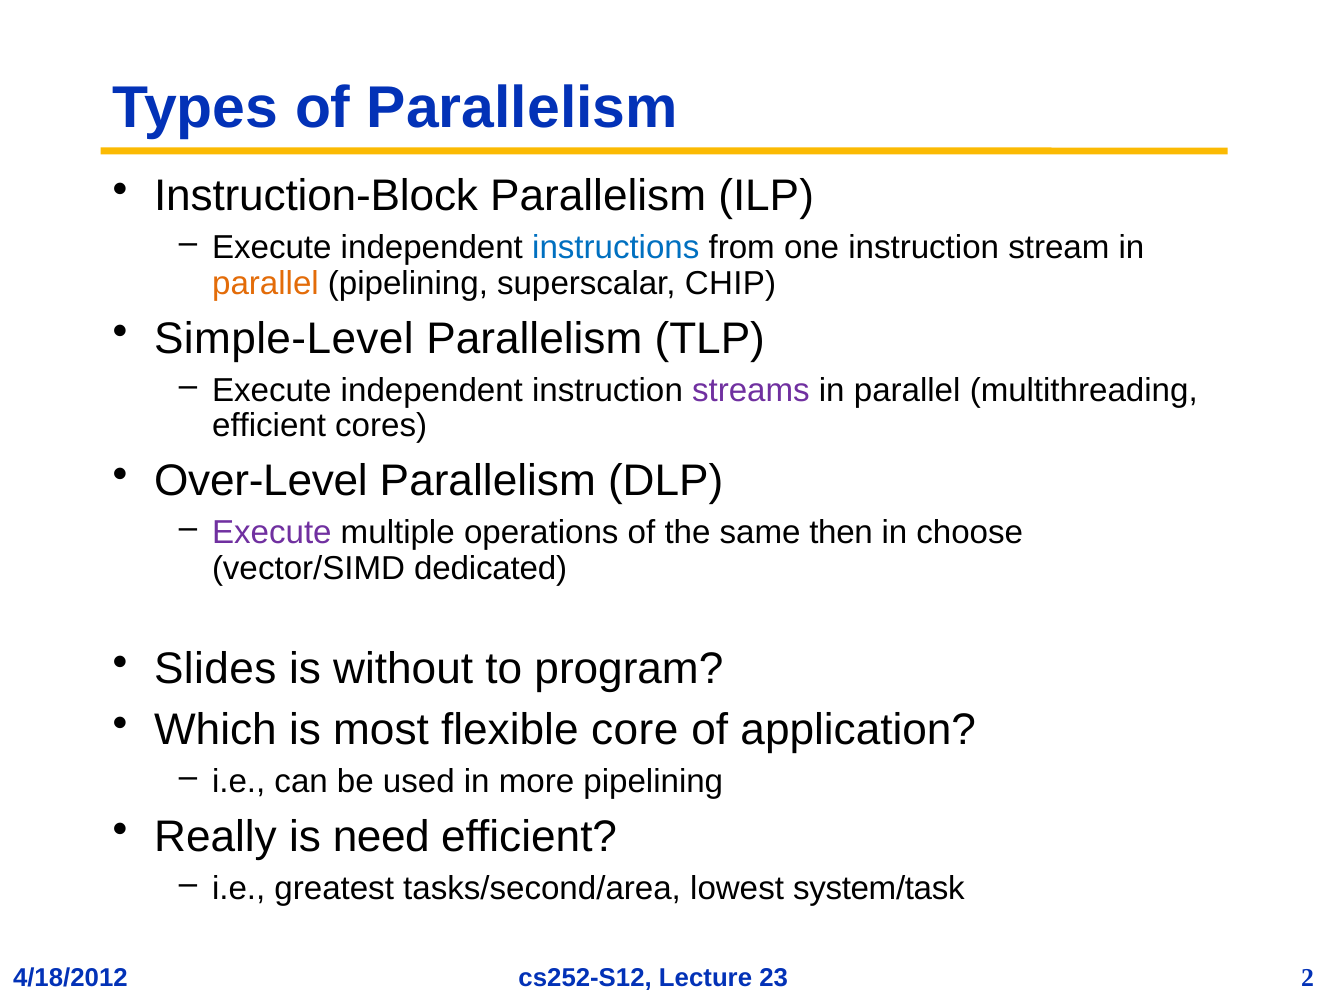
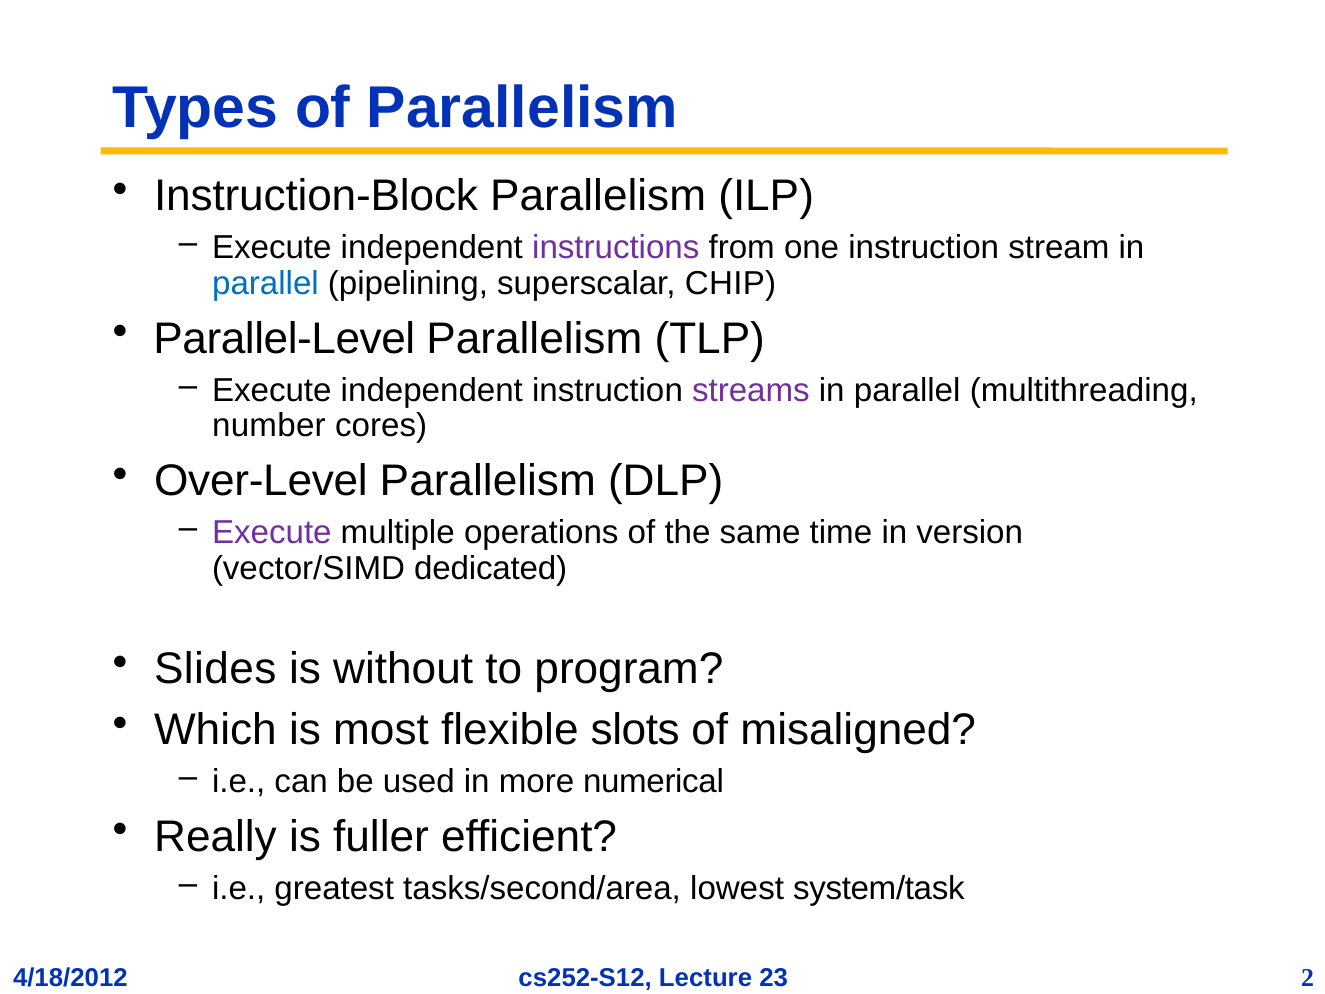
instructions colour: blue -> purple
parallel at (265, 283) colour: orange -> blue
Simple-Level: Simple-Level -> Parallel-Level
efficient at (269, 426): efficient -> number
then: then -> time
choose: choose -> version
core: core -> slots
application: application -> misaligned
more pipelining: pipelining -> numerical
need: need -> fuller
